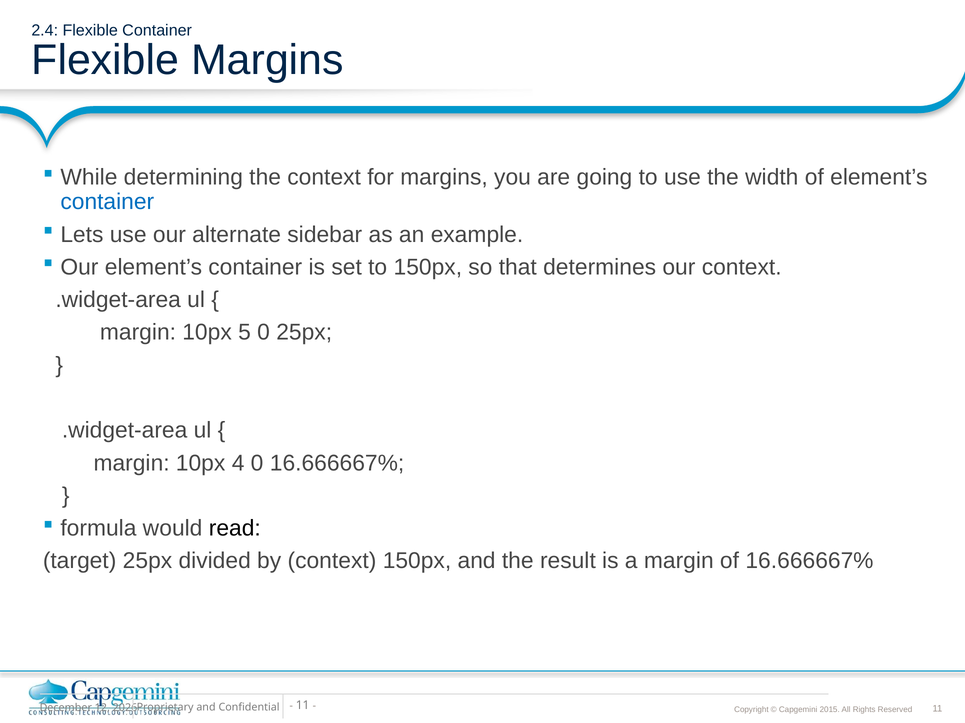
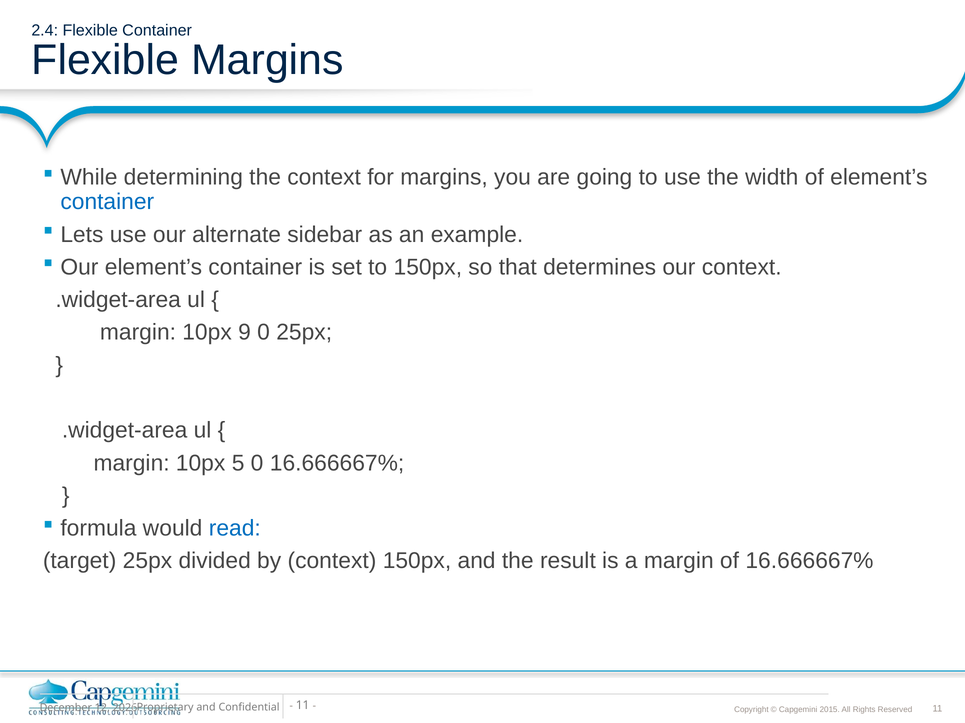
5: 5 -> 9
4: 4 -> 5
read colour: black -> blue
